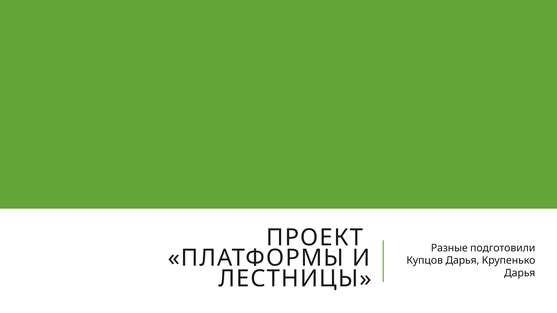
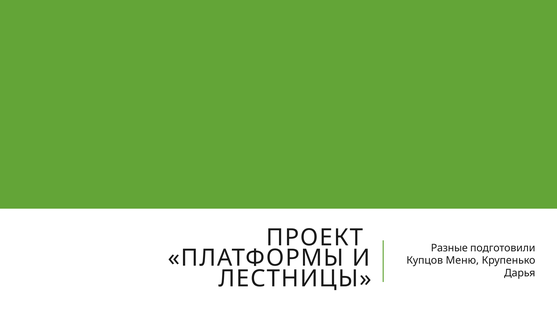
Купцов Дарья: Дарья -> Меню
